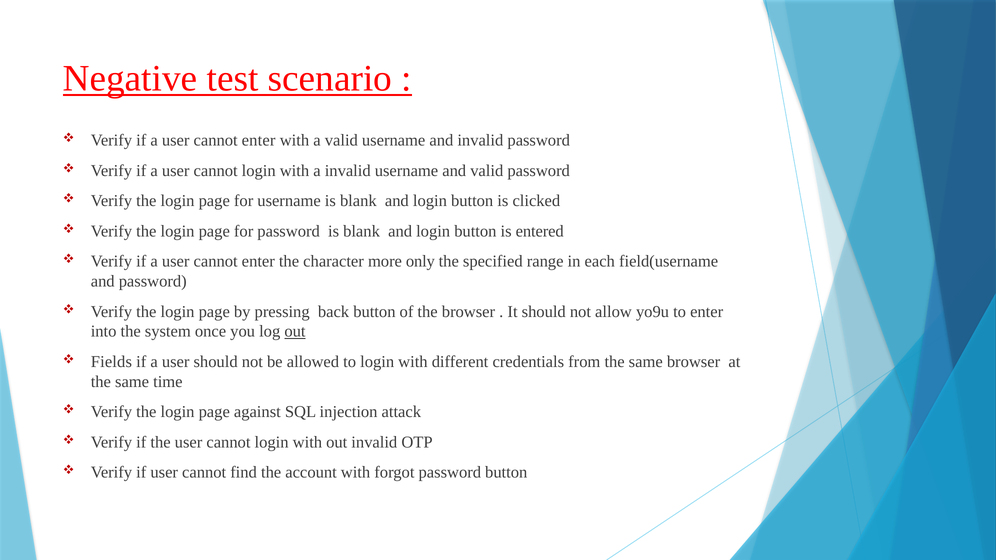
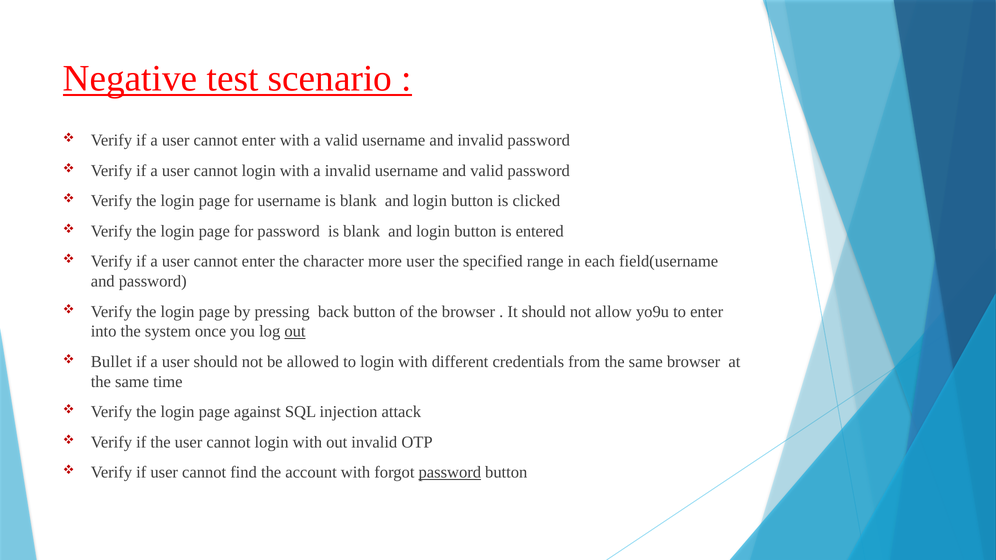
more only: only -> user
Fields: Fields -> Bullet
password at (450, 473) underline: none -> present
